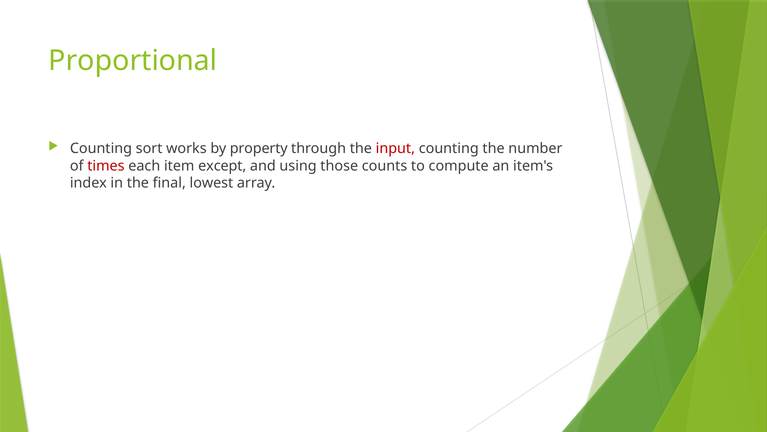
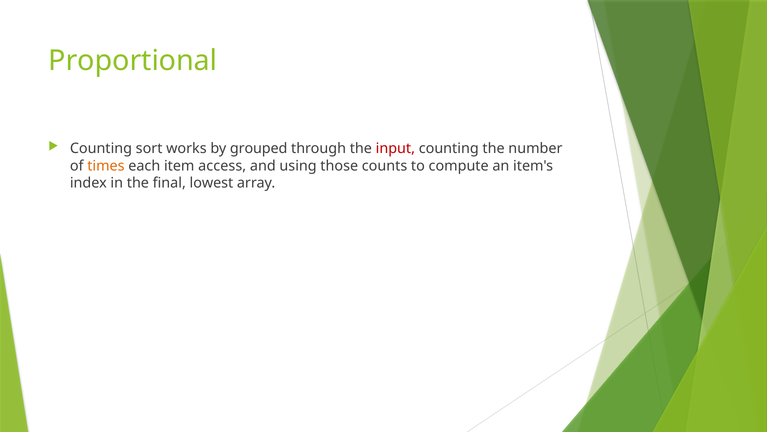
property: property -> grouped
times colour: red -> orange
except: except -> access
